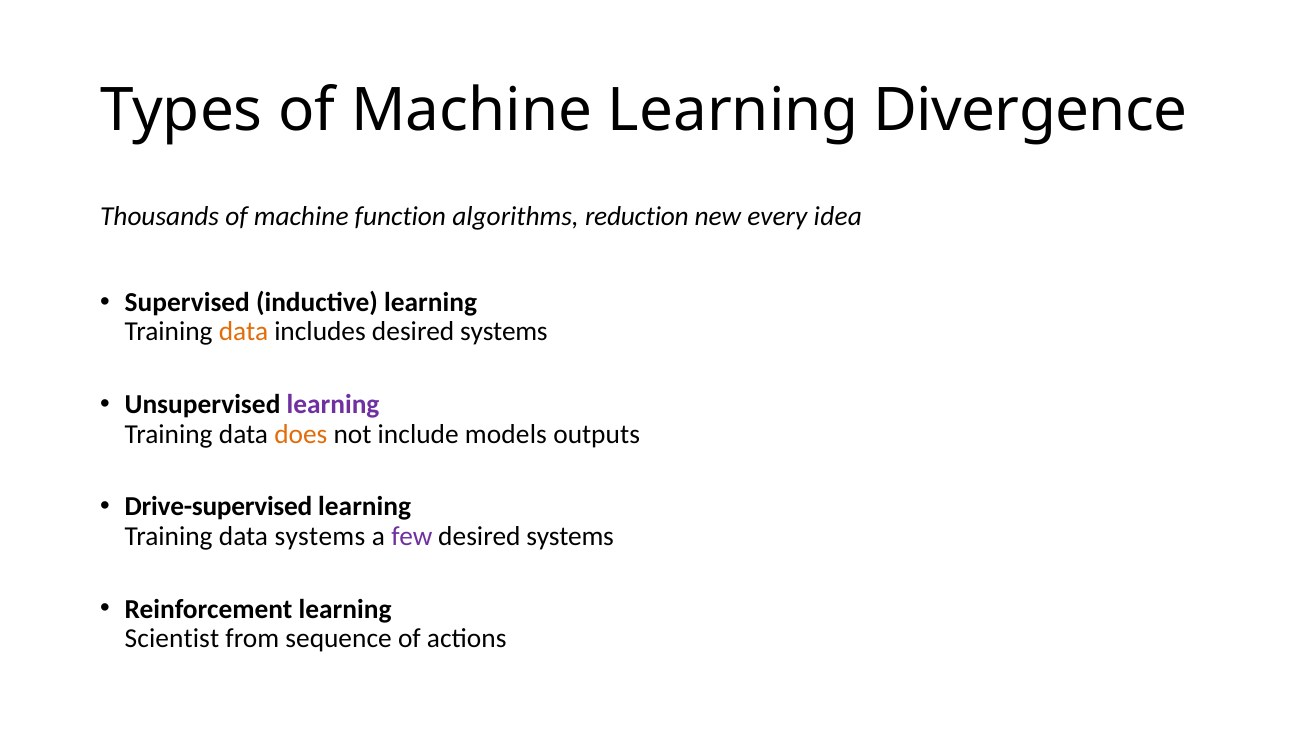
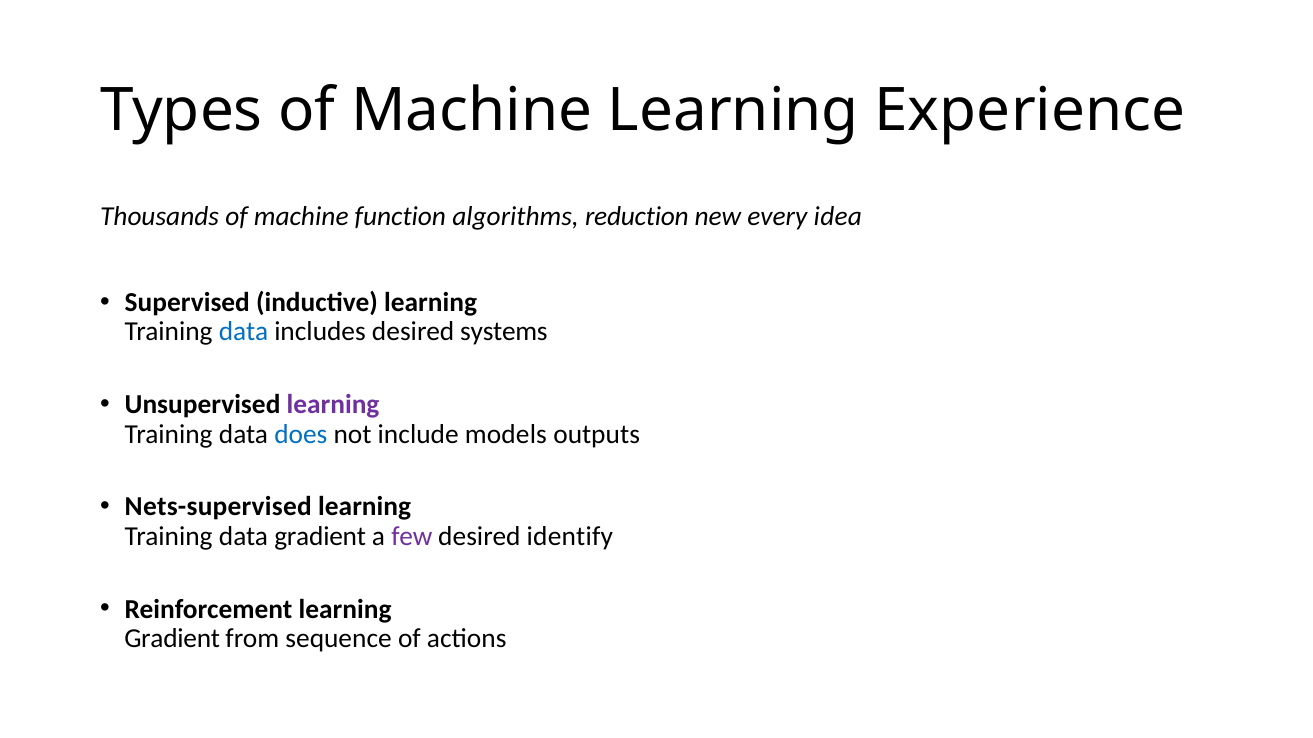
Divergence: Divergence -> Experience
data at (244, 332) colour: orange -> blue
does colour: orange -> blue
Drive-supervised: Drive-supervised -> Nets-supervised
data systems: systems -> gradient
systems at (570, 537): systems -> identify
Scientist at (172, 639): Scientist -> Gradient
